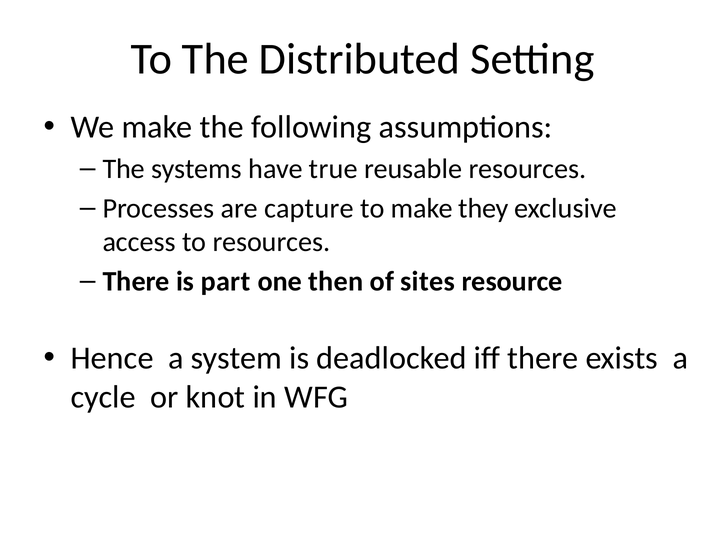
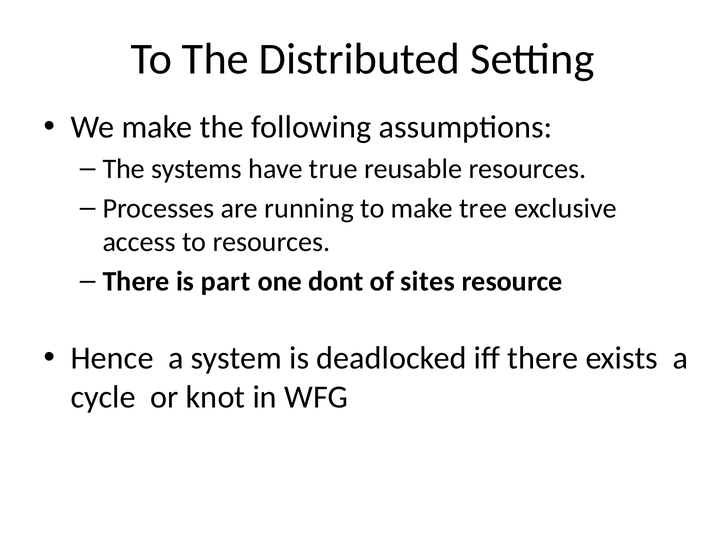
capture: capture -> running
they: they -> tree
then: then -> dont
